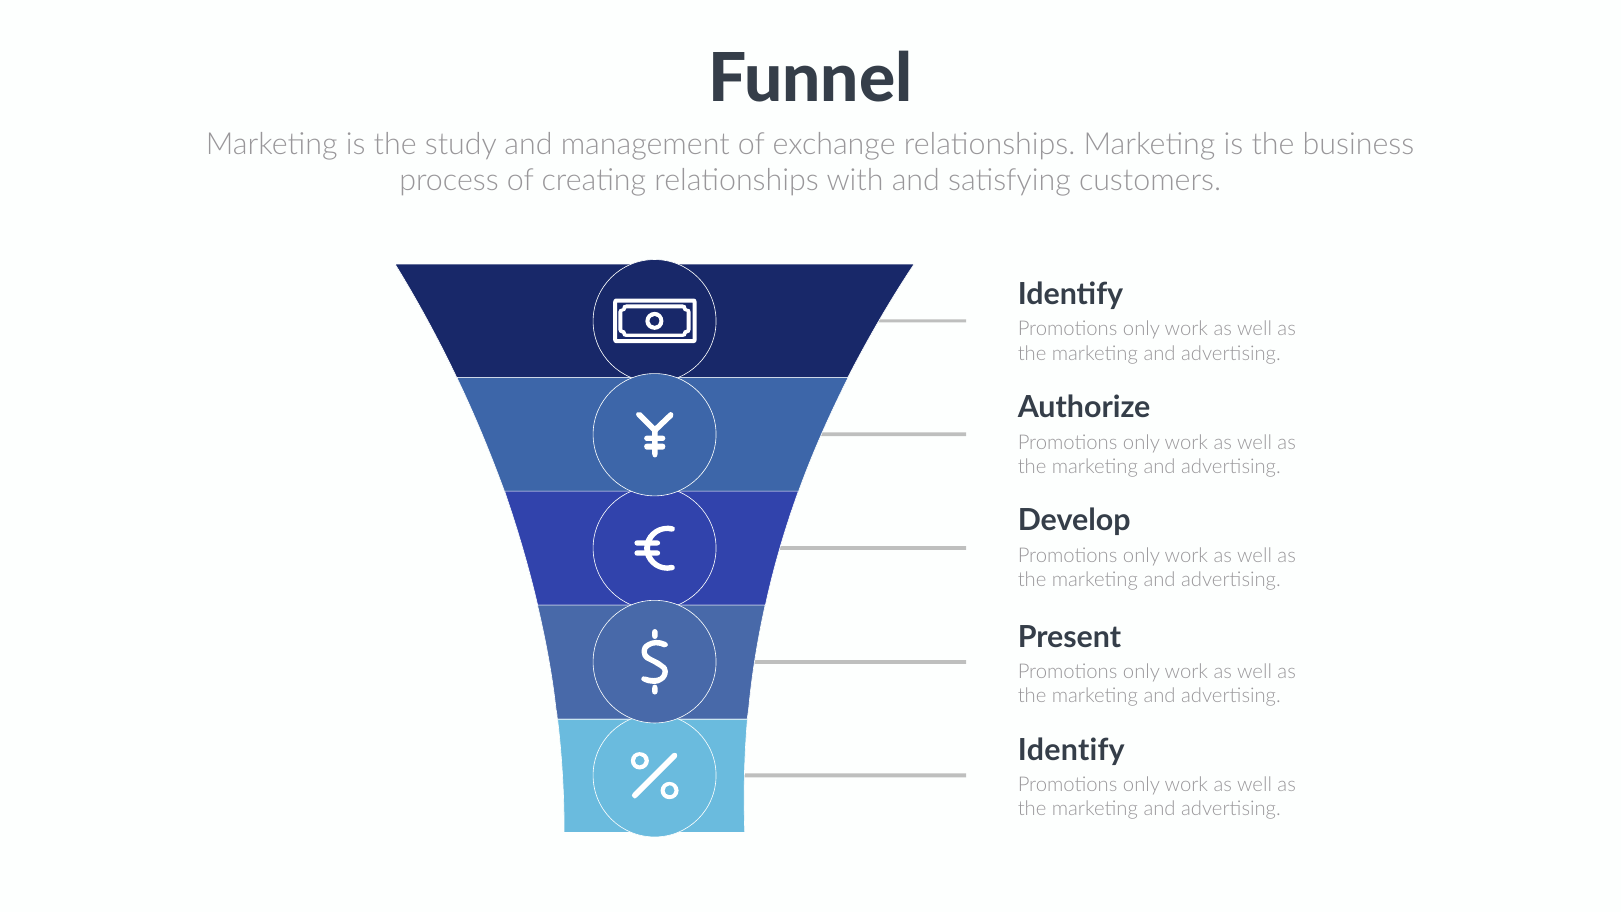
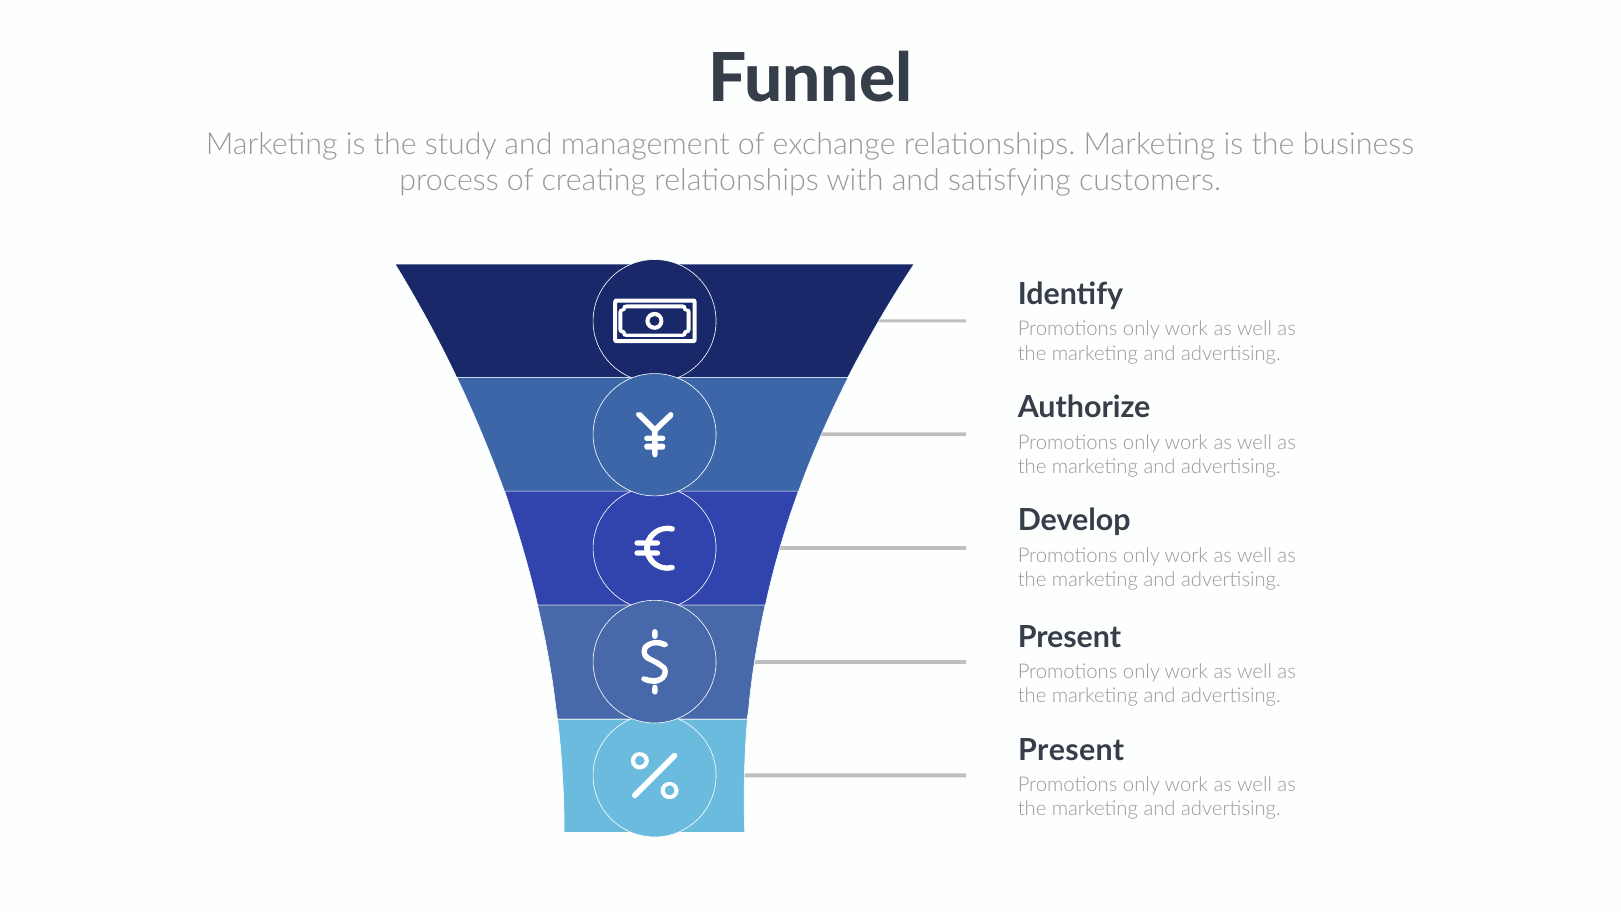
Identify at (1071, 750): Identify -> Present
